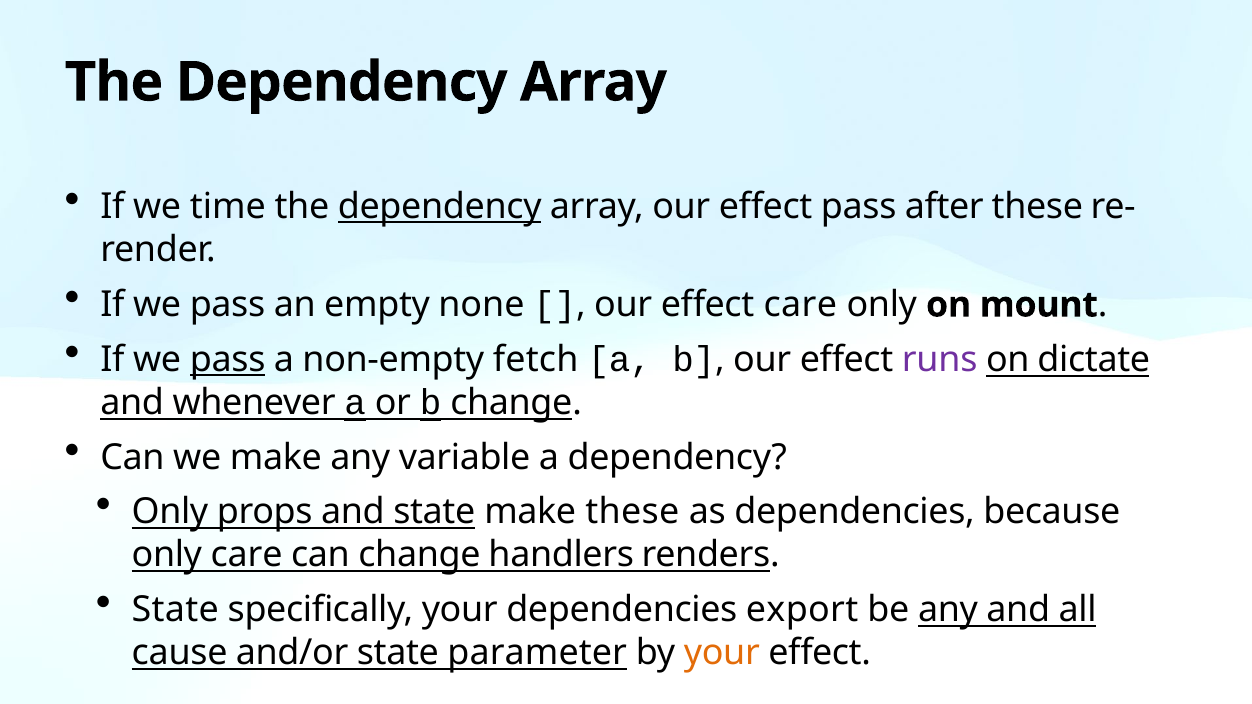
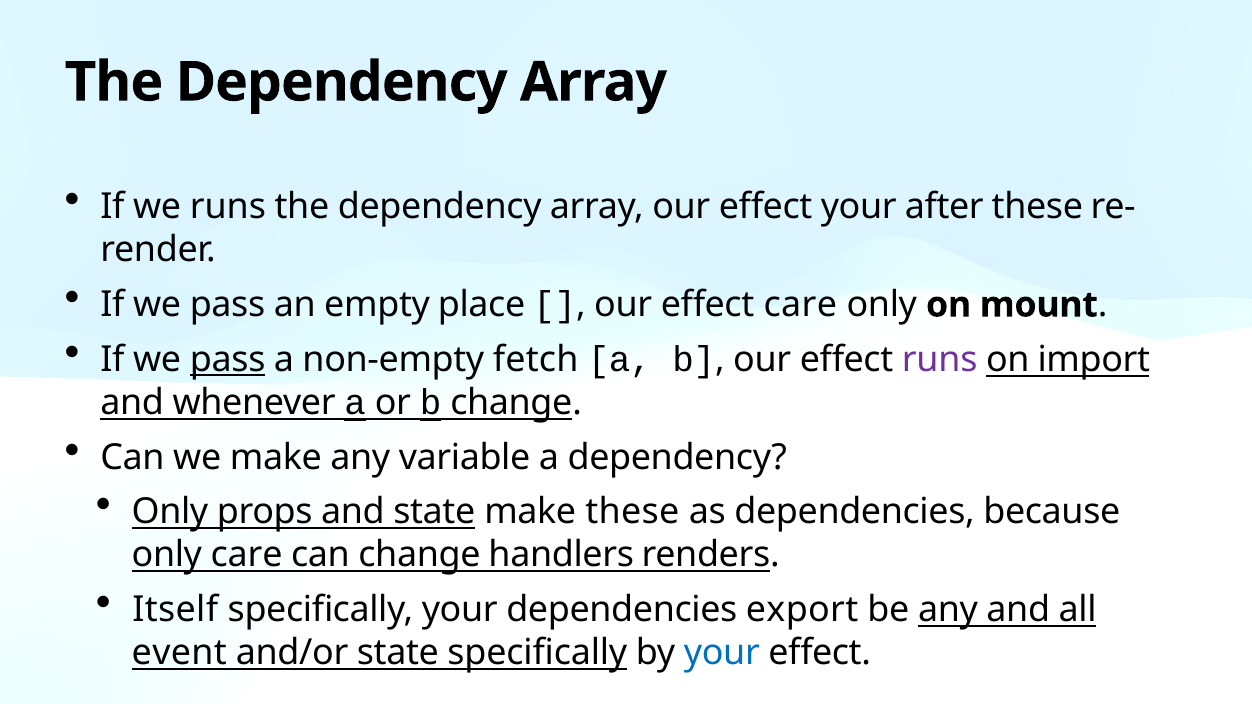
we time: time -> runs
dependency at (440, 207) underline: present -> none
effect pass: pass -> your
none: none -> place
dictate: dictate -> import
State at (175, 610): State -> Itself
cause: cause -> event
state parameter: parameter -> specifically
your at (722, 653) colour: orange -> blue
